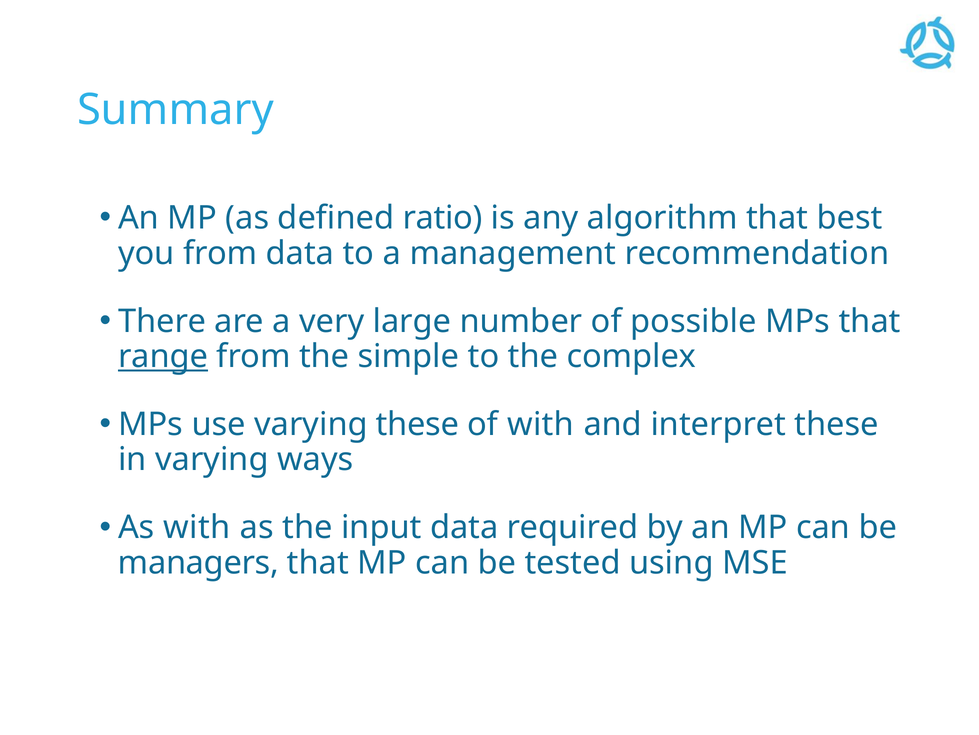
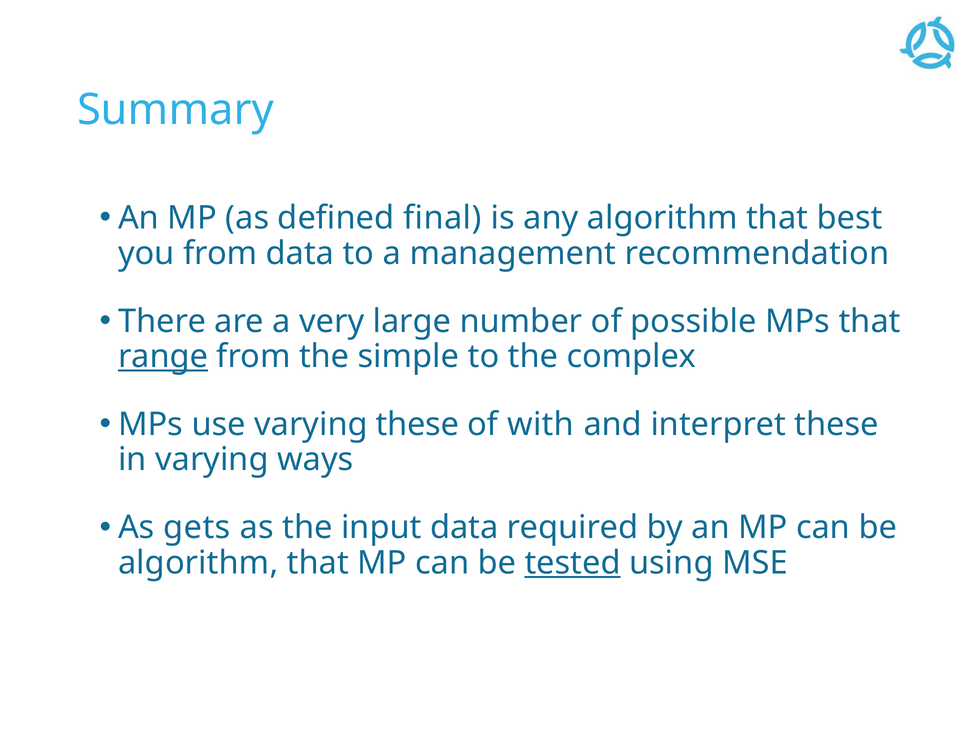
ratio: ratio -> final
As with: with -> gets
managers at (198, 562): managers -> algorithm
tested underline: none -> present
